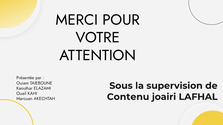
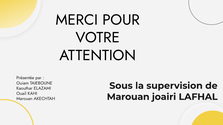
Contenu at (128, 97): Contenu -> Marouan
